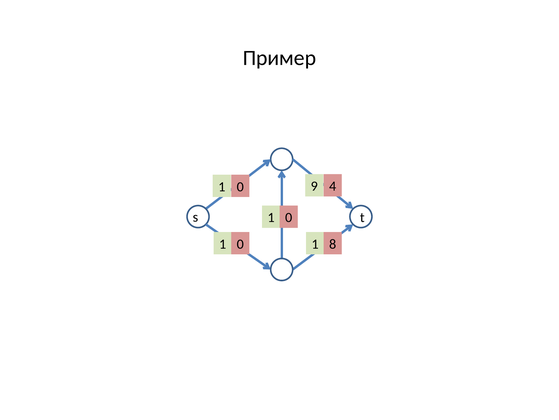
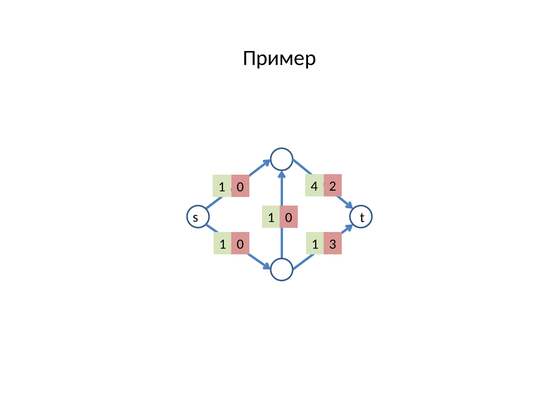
9: 9 -> 4
4: 4 -> 2
8: 8 -> 3
